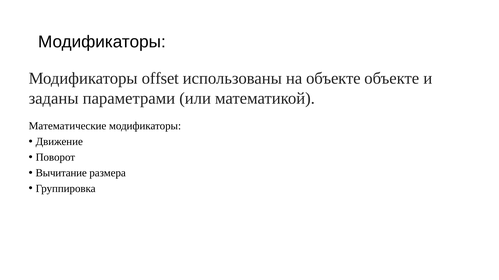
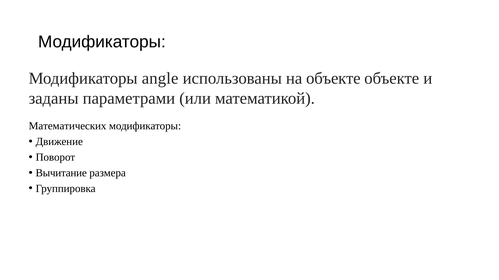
offset: offset -> angle
Математические: Математические -> Математических
